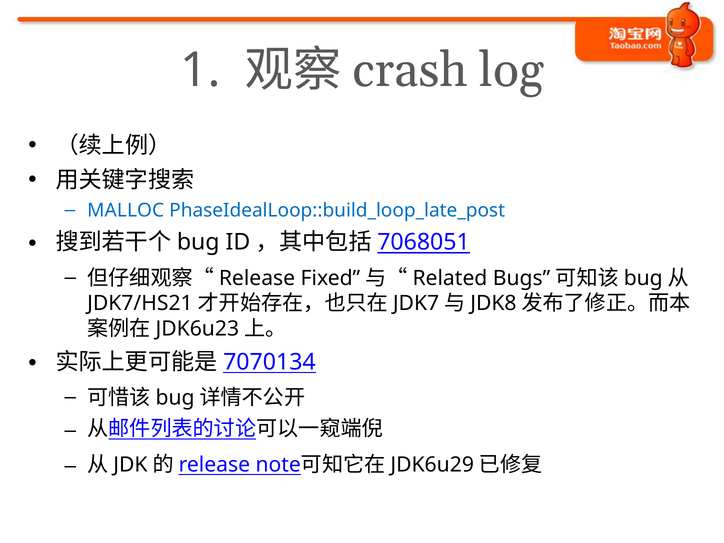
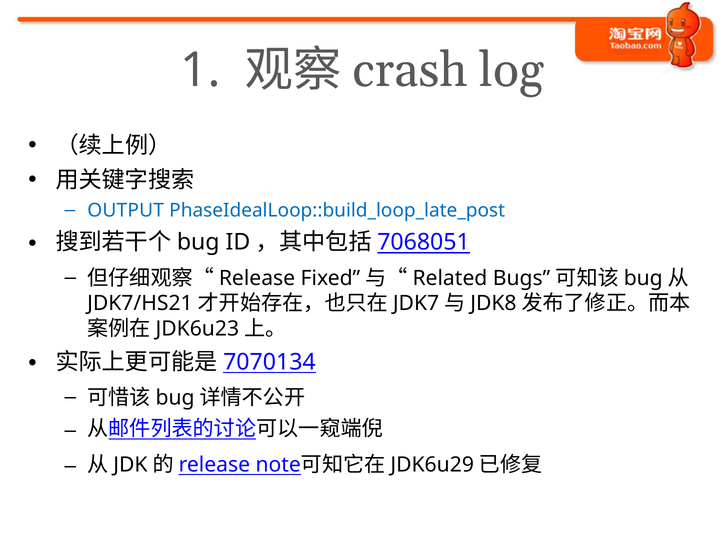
MALLOC: MALLOC -> OUTPUT
